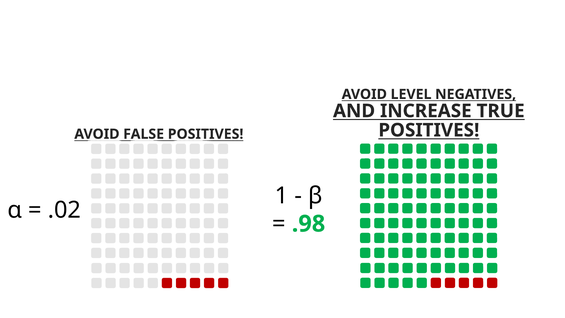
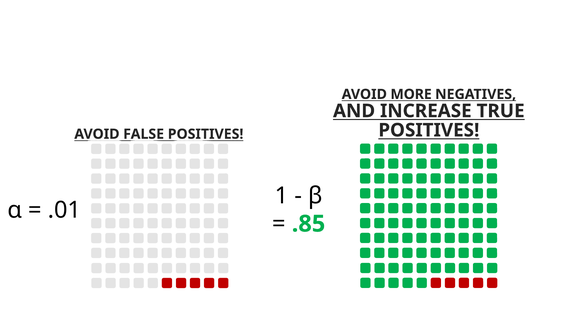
LEVEL: LEVEL -> MORE
.02: .02 -> .01
.98: .98 -> .85
